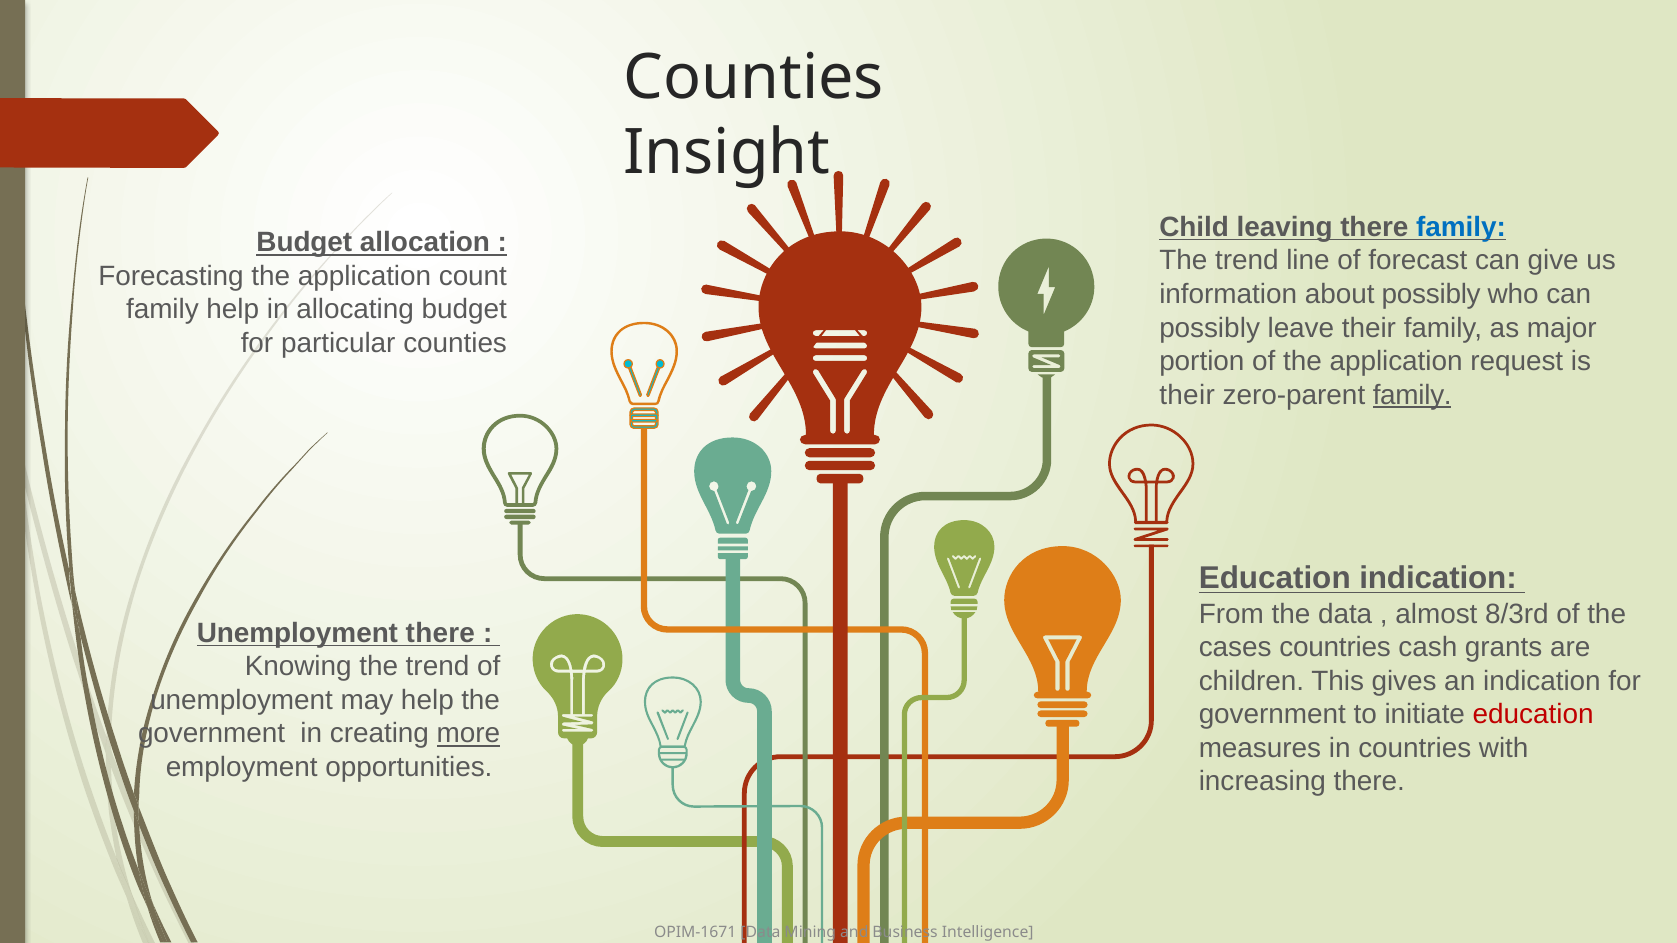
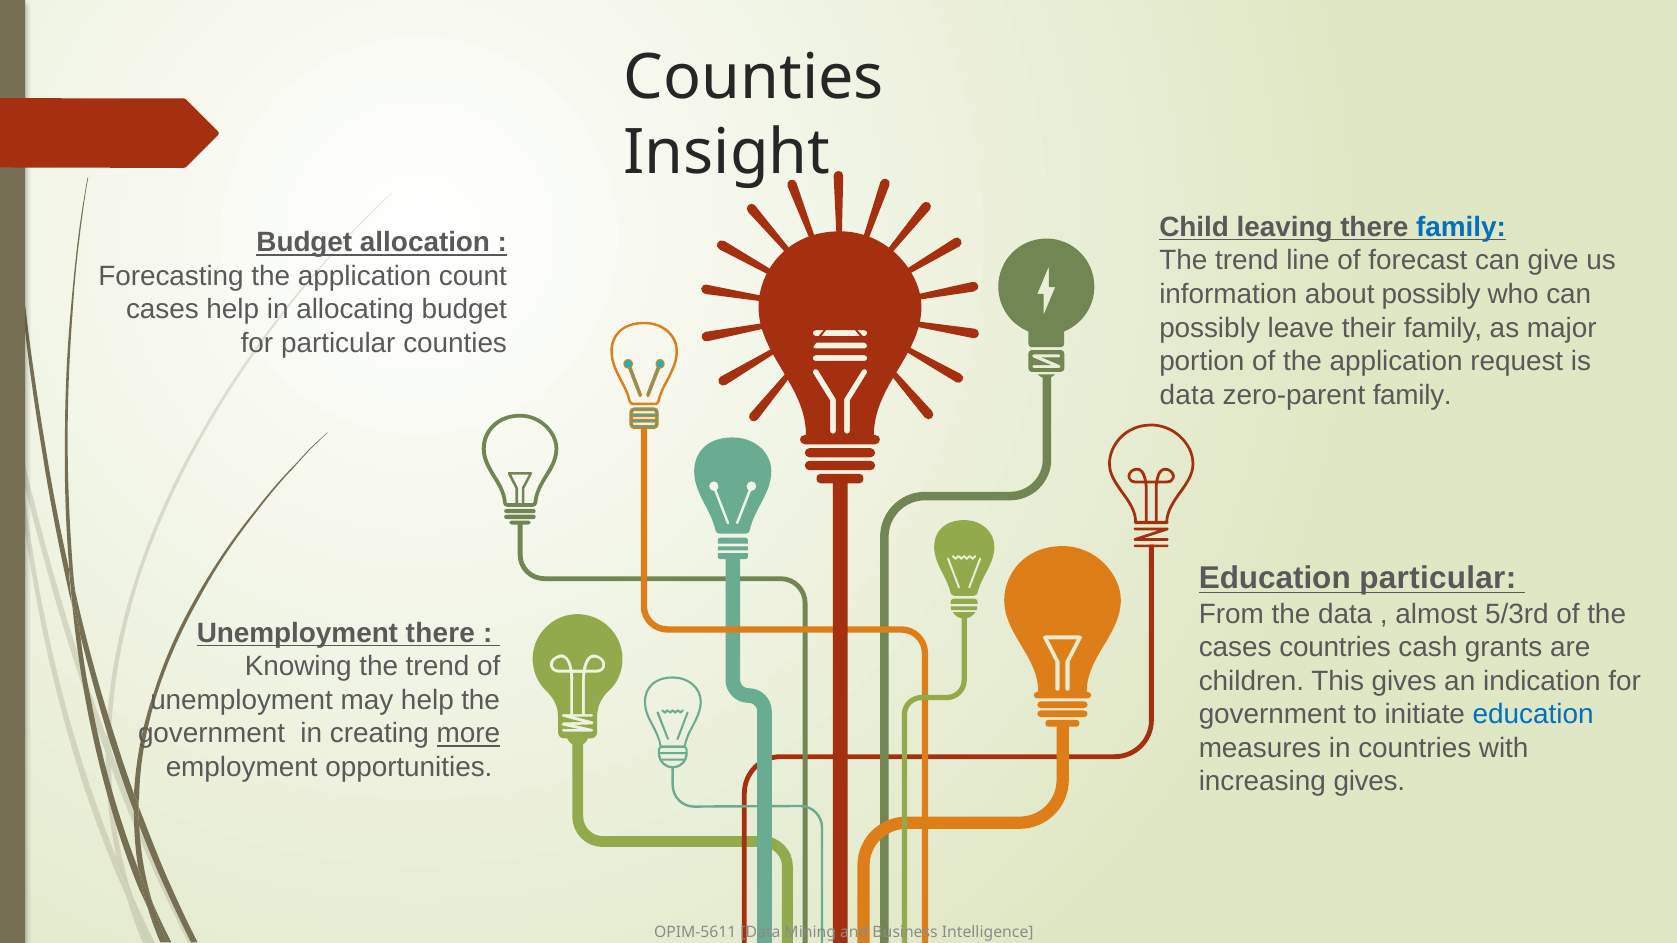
family at (162, 310): family -> cases
their at (1187, 395): their -> data
family at (1412, 395) underline: present -> none
Education indication: indication -> particular
8/3rd: 8/3rd -> 5/3rd
education at (1533, 715) colour: red -> blue
increasing there: there -> gives
OPIM-1671: OPIM-1671 -> OPIM-5611
